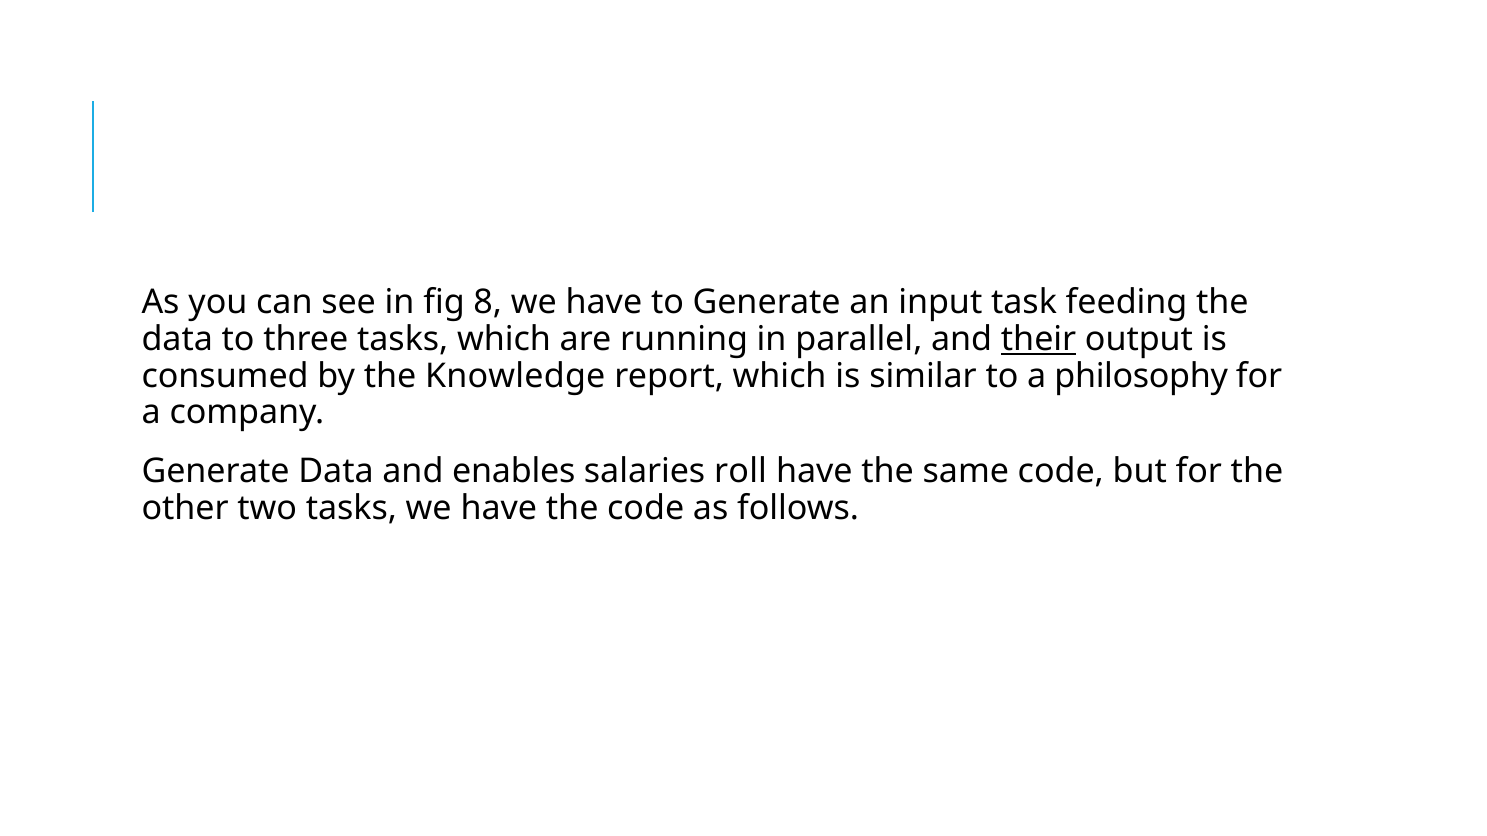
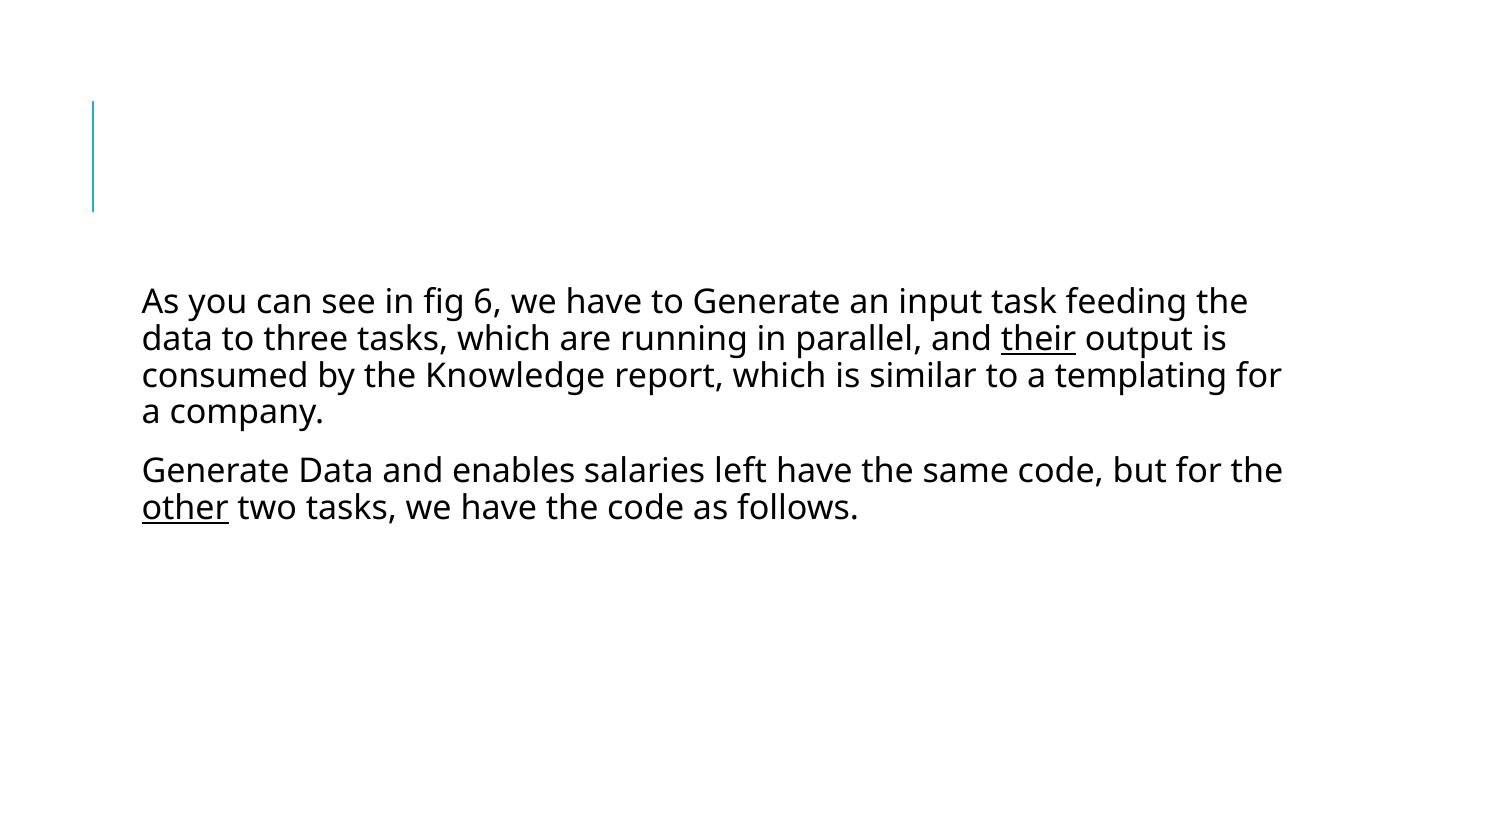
8: 8 -> 6
philosophy: philosophy -> templating
roll: roll -> left
other underline: none -> present
